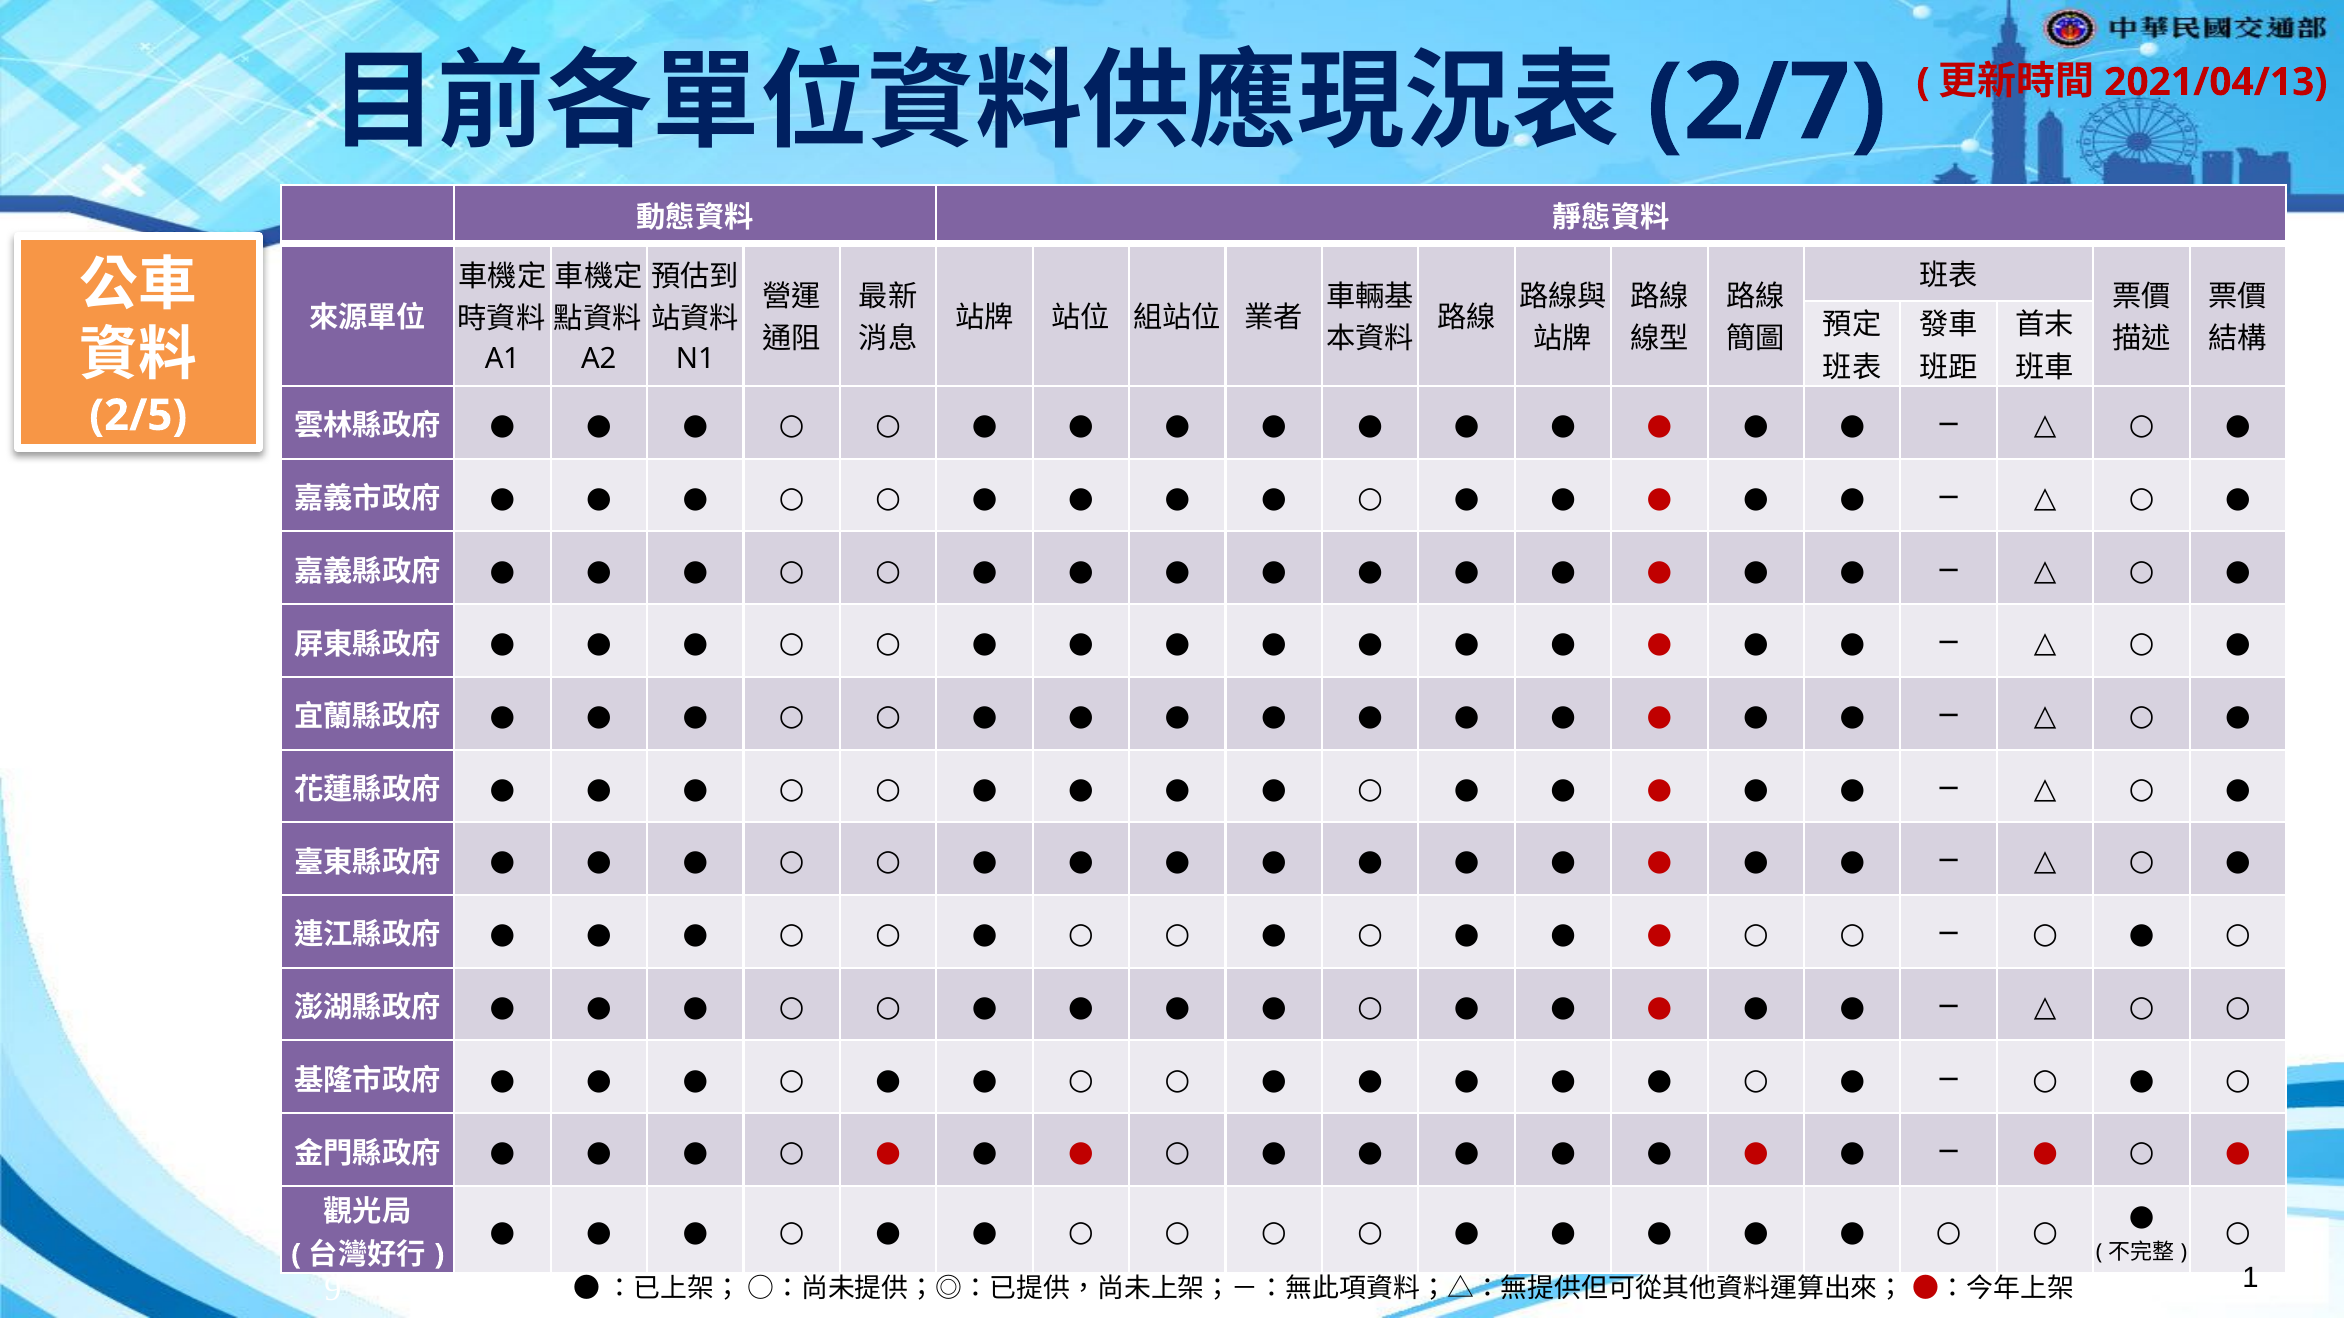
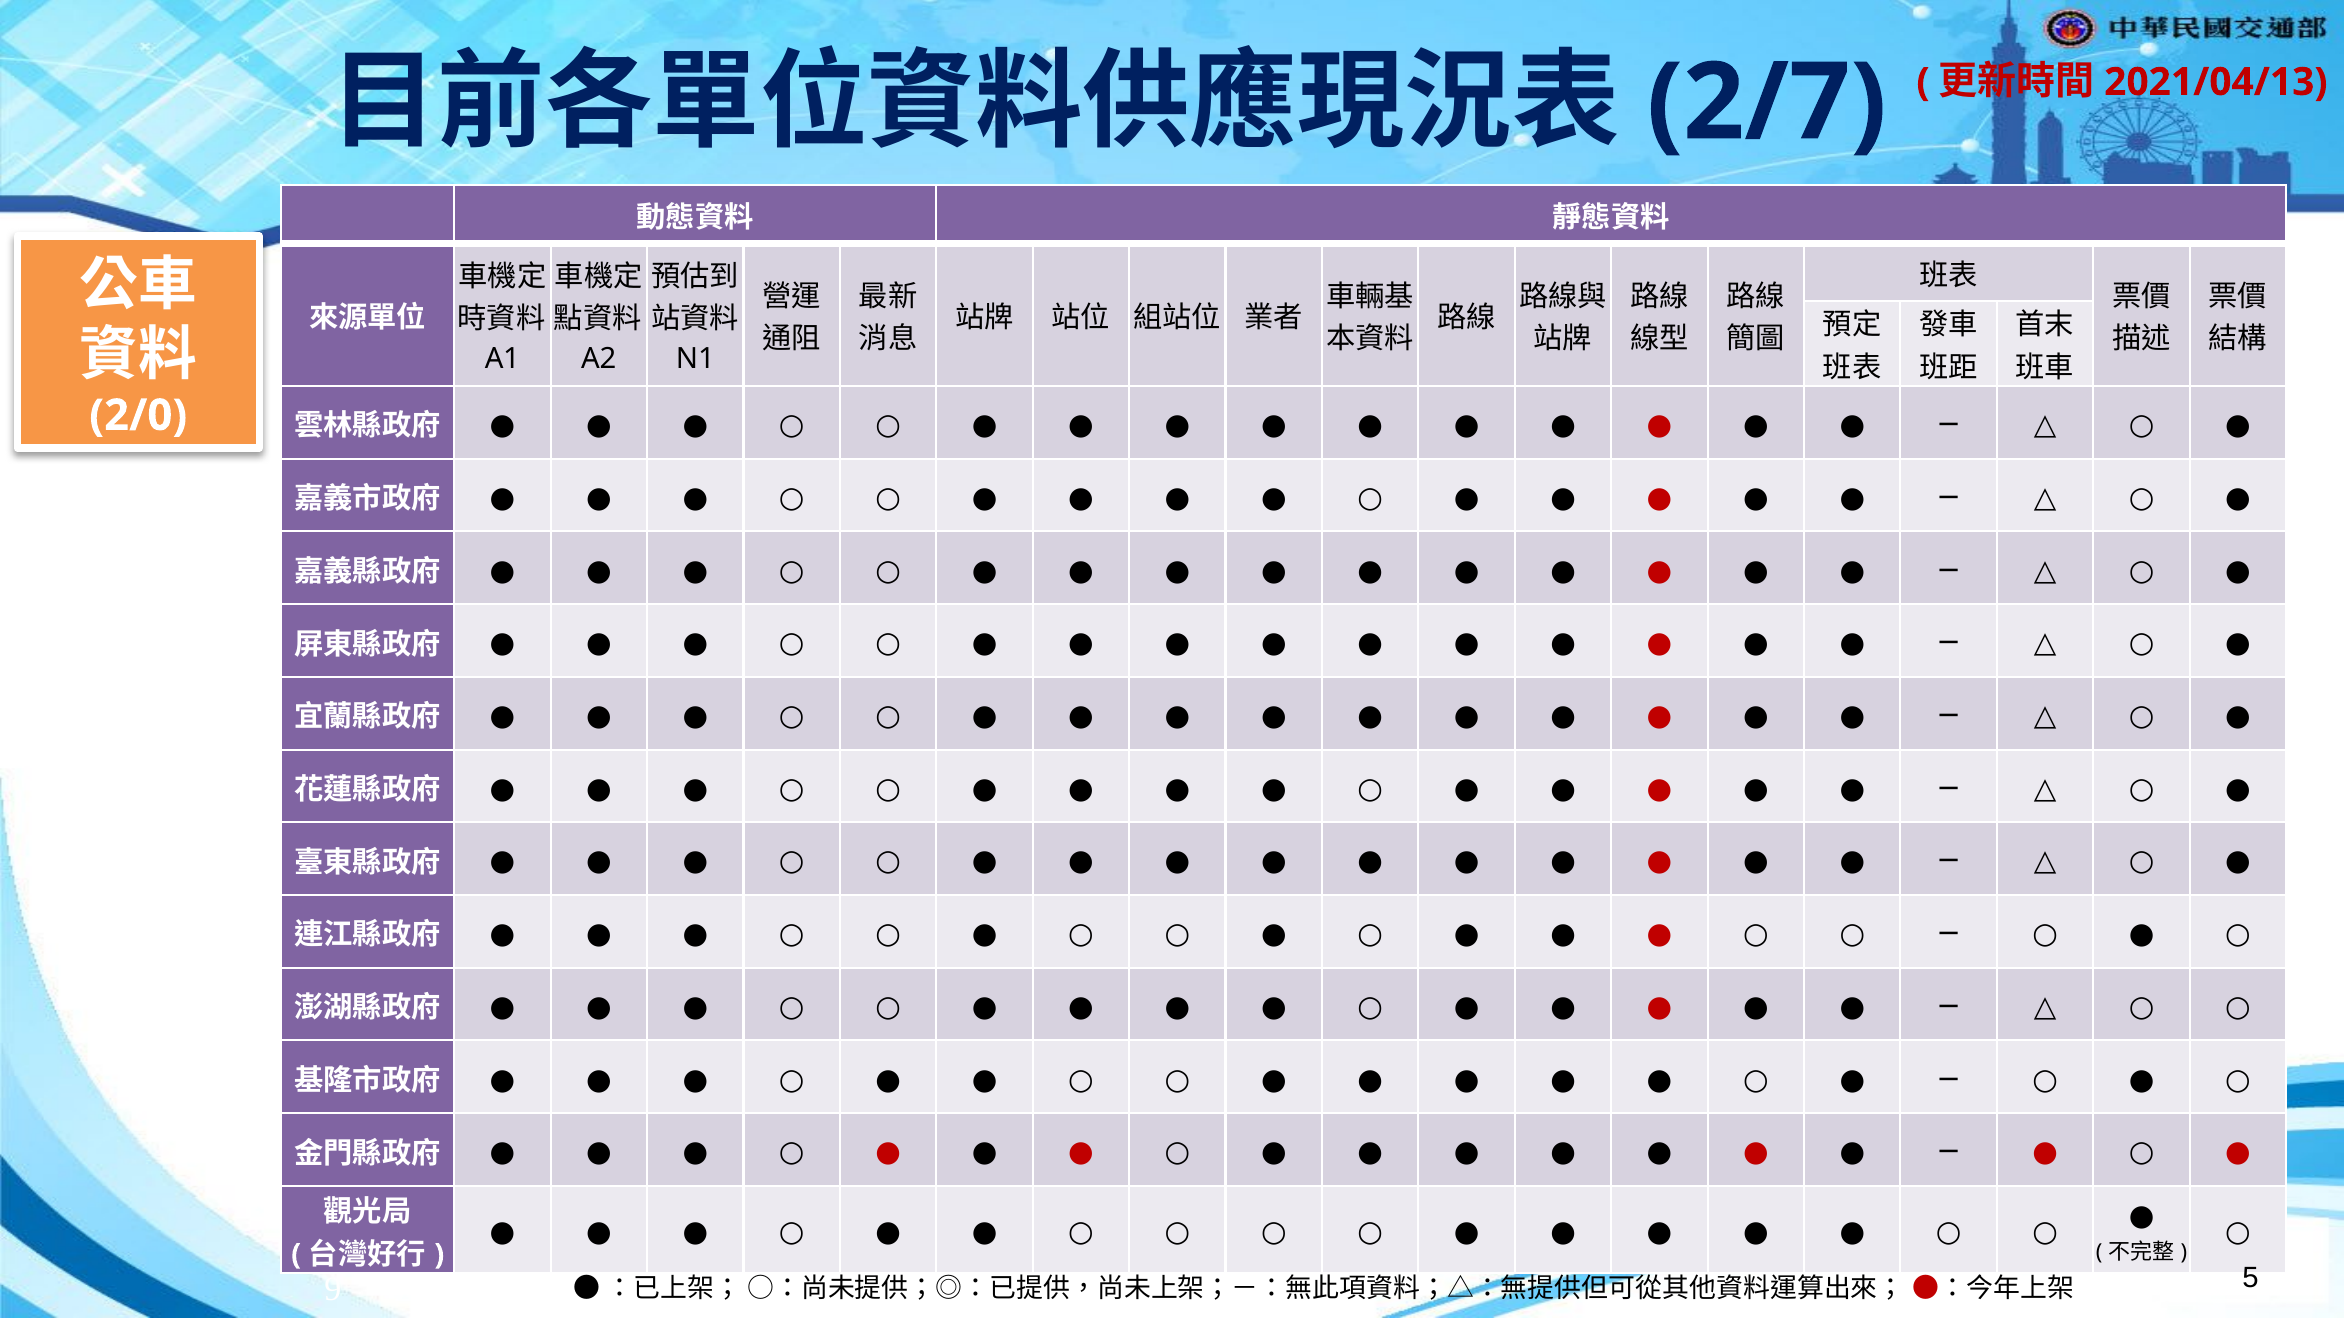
2/5: 2/5 -> 2/0
1: 1 -> 5
